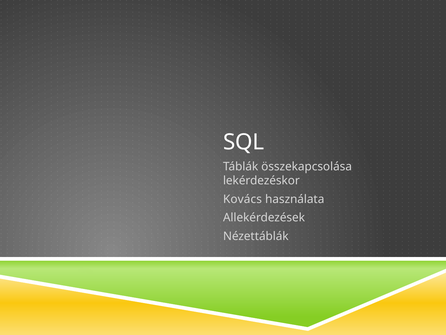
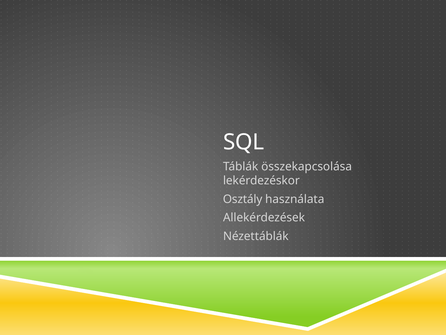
Kovács: Kovács -> Osztály
